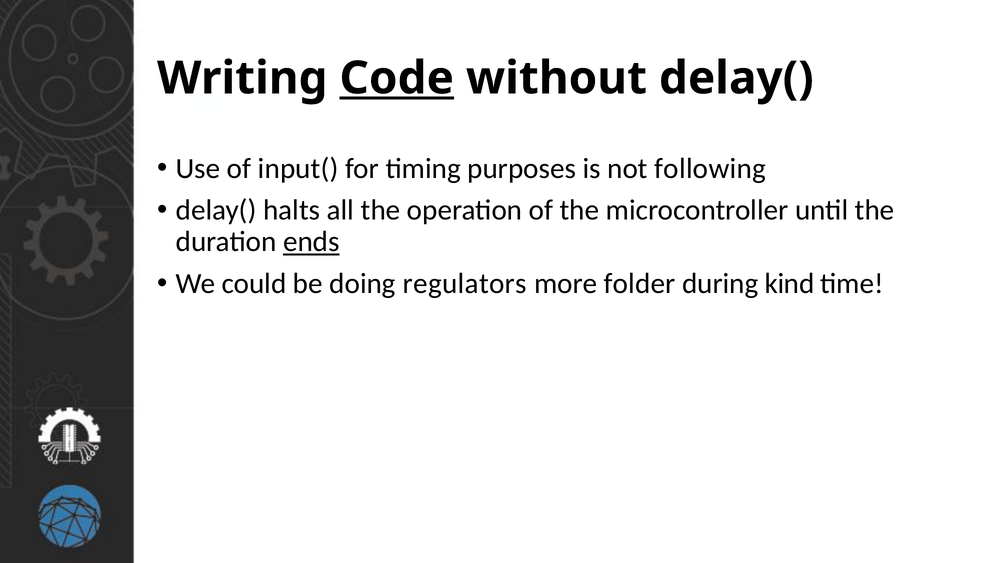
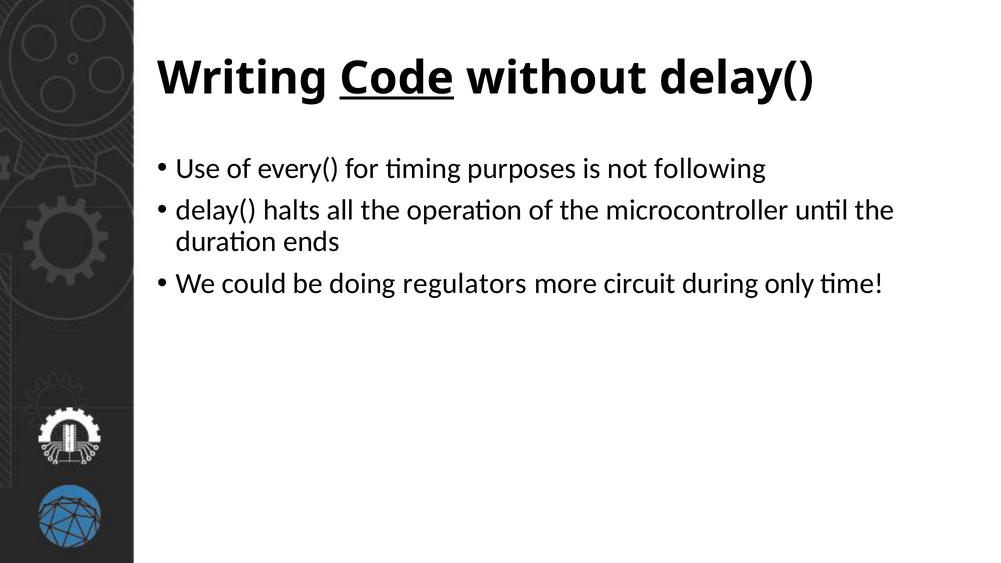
input(: input( -> every(
ends underline: present -> none
folder: folder -> circuit
kind: kind -> only
